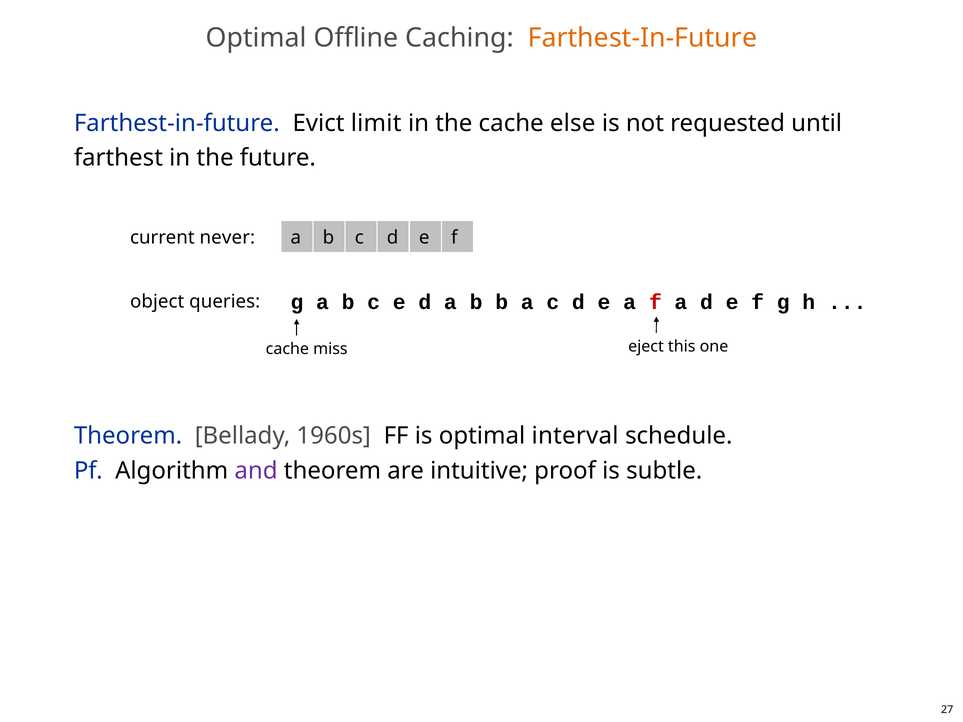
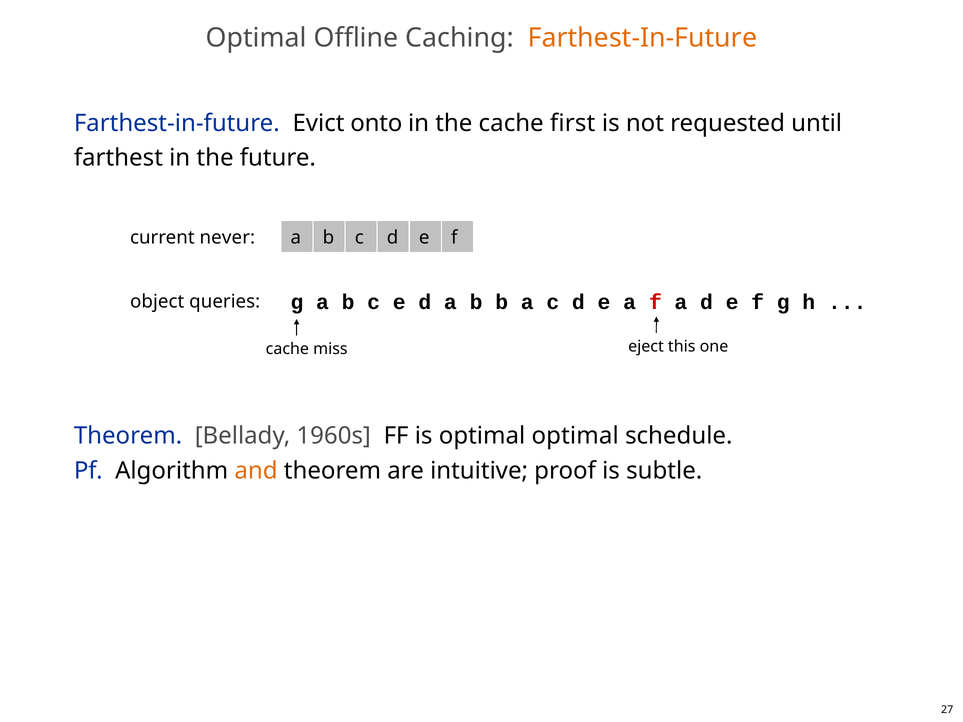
limit: limit -> onto
else: else -> first
optimal interval: interval -> optimal
and colour: purple -> orange
